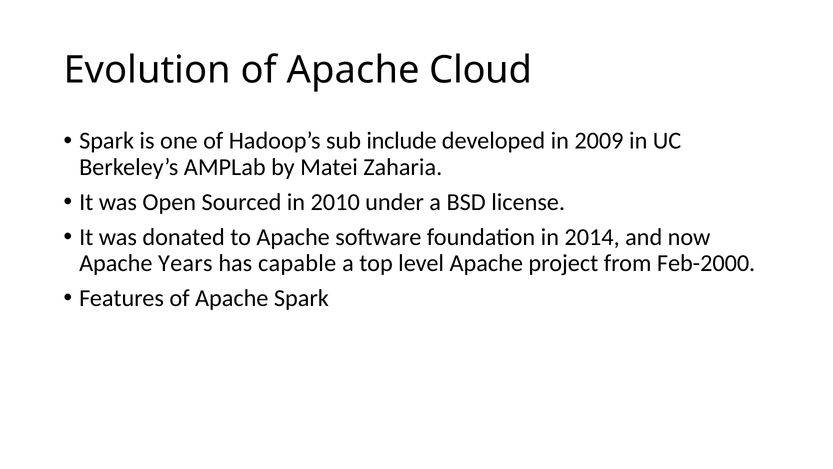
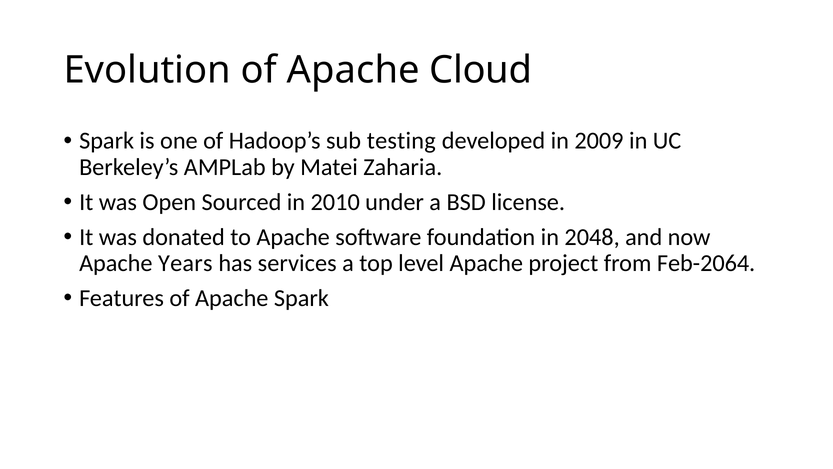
include: include -> testing
2014: 2014 -> 2048
capable: capable -> services
Feb-2000: Feb-2000 -> Feb-2064
